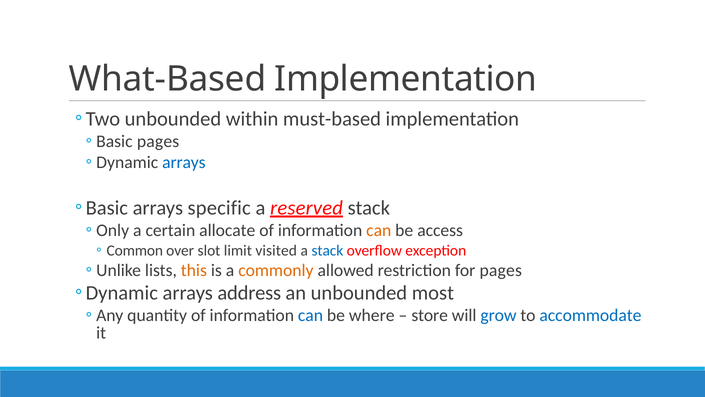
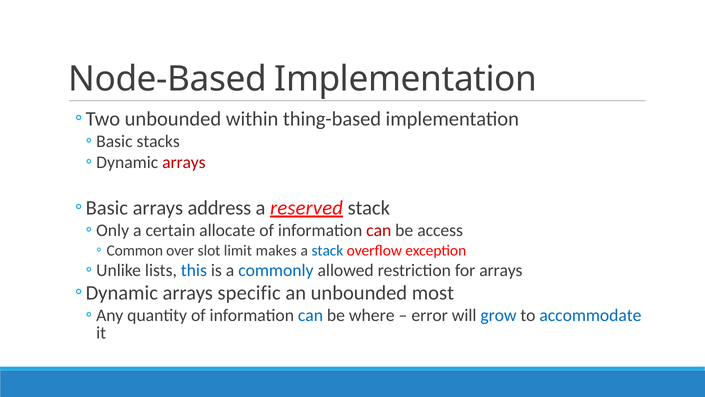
What-Based: What-Based -> Node-Based
must-based: must-based -> thing-based
pages at (158, 141): pages -> stacks
arrays at (184, 162) colour: blue -> red
specific: specific -> address
can at (379, 230) colour: orange -> red
visited: visited -> makes
this colour: orange -> blue
commonly colour: orange -> blue
for pages: pages -> arrays
address: address -> specific
store: store -> error
